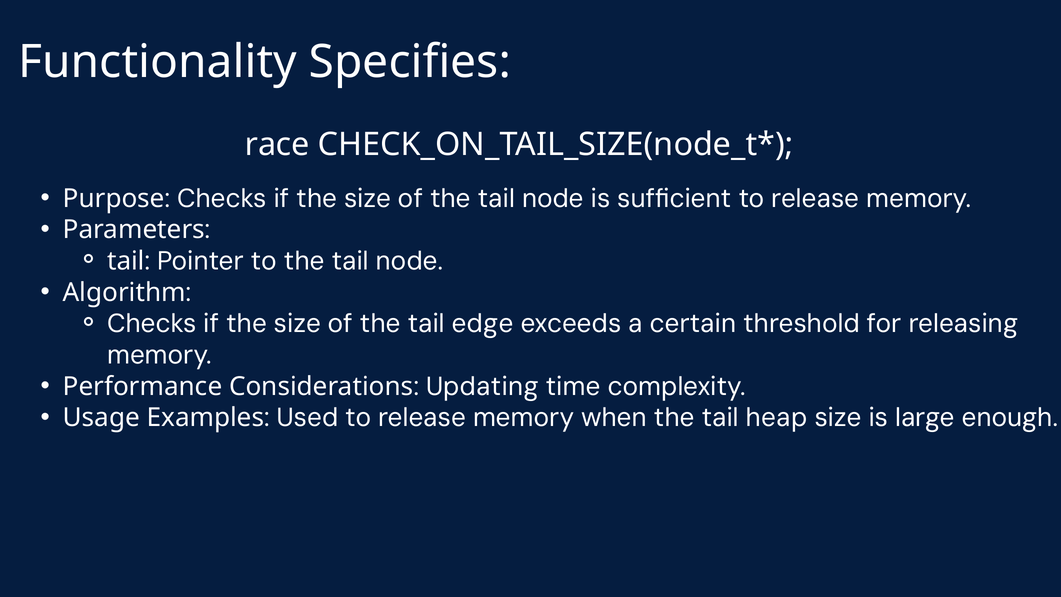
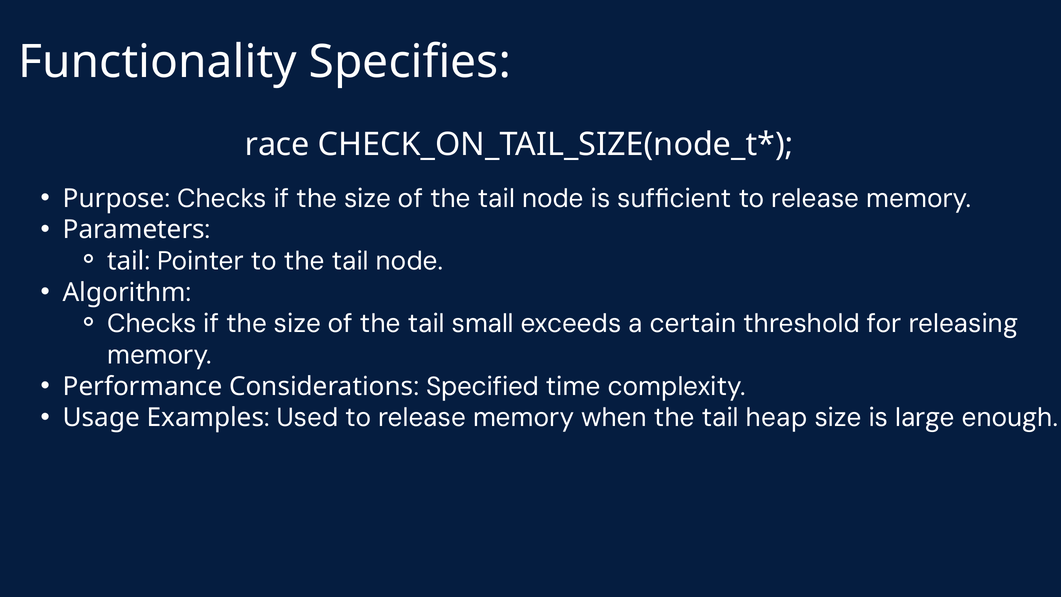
edge: edge -> small
Updating: Updating -> Specified
